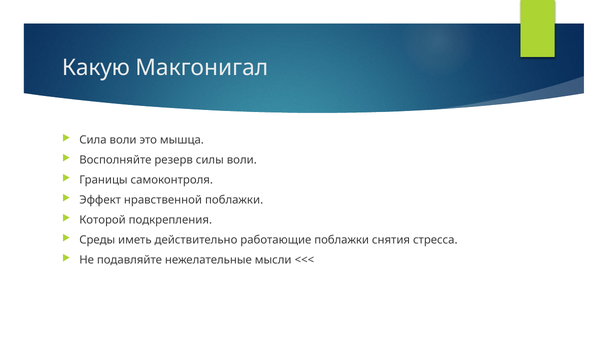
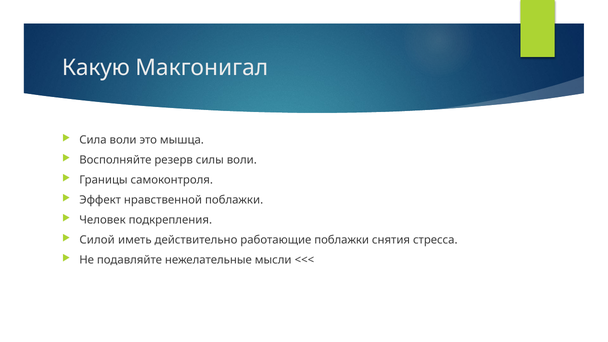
Которой: Которой -> Человек
Среды: Среды -> Силой
